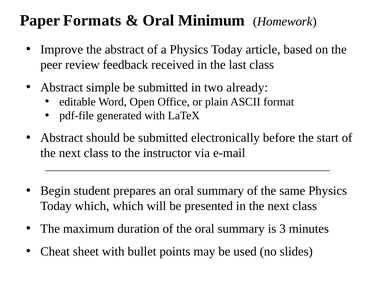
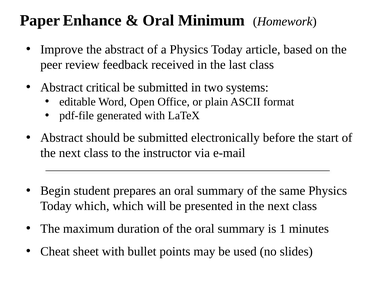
Formats: Formats -> Enhance
simple: simple -> critical
already: already -> systems
3: 3 -> 1
